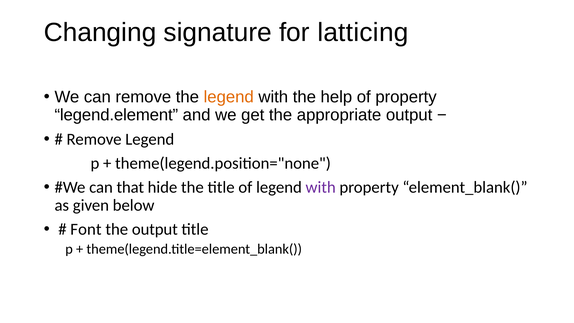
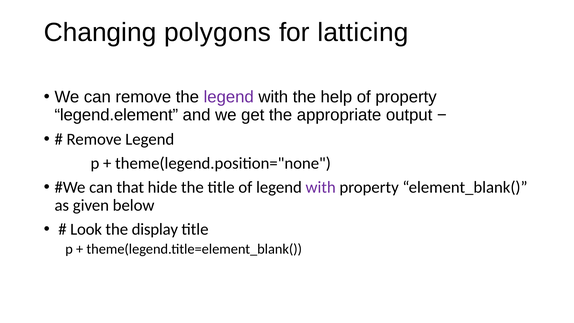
signature: signature -> polygons
legend at (229, 97) colour: orange -> purple
Font: Font -> Look
the output: output -> display
